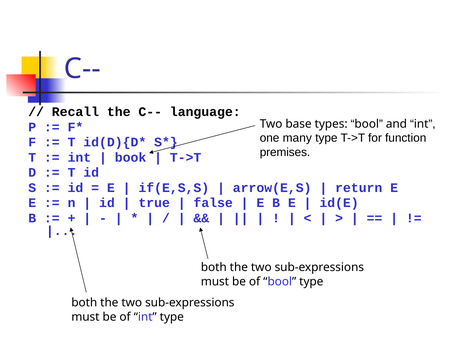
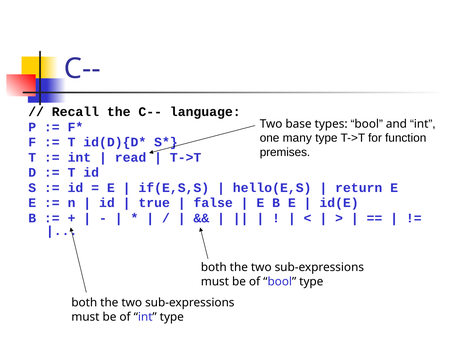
book: book -> read
arrow(E,S: arrow(E,S -> hello(E,S
